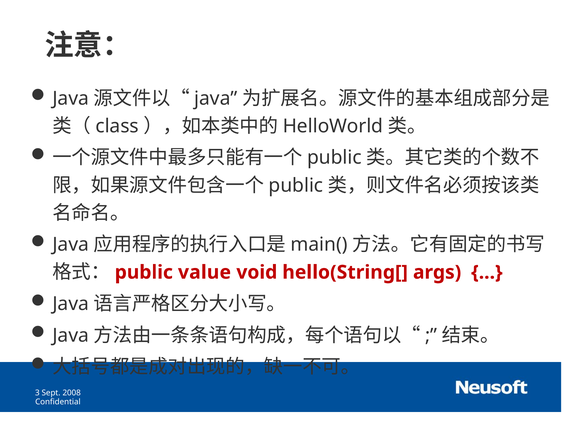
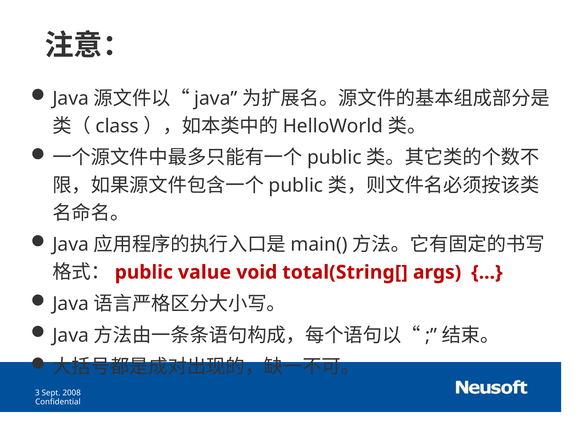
hello(String[: hello(String[ -> total(String[
